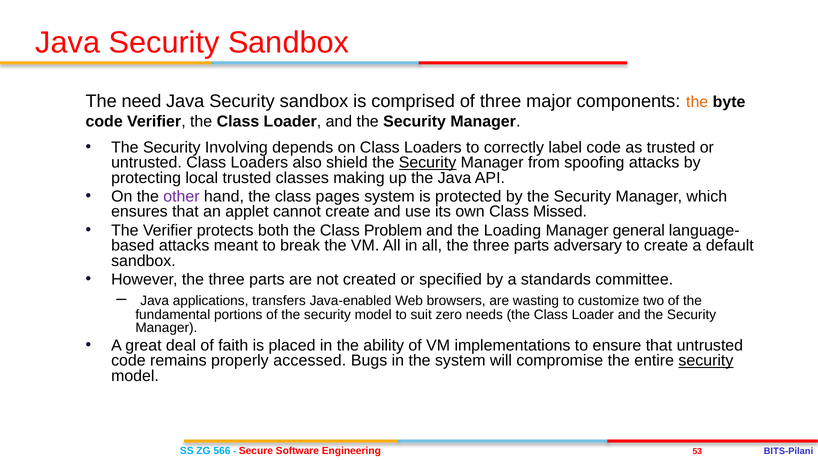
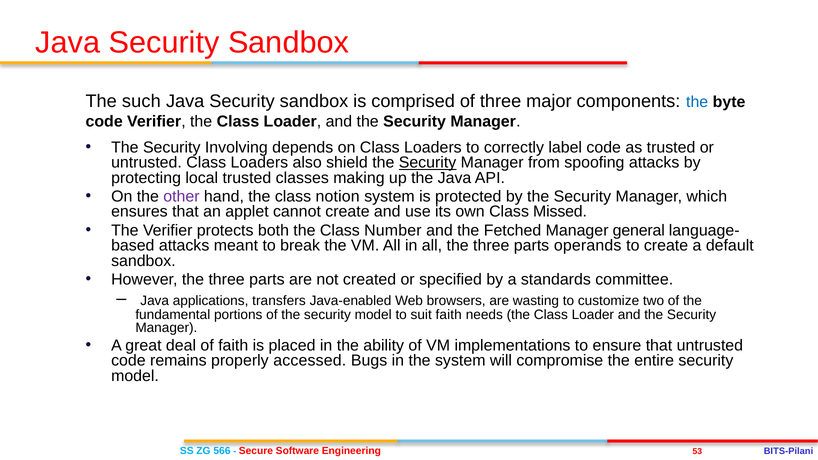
need: need -> such
the at (697, 102) colour: orange -> blue
pages: pages -> notion
Problem: Problem -> Number
Loading: Loading -> Fetched
adversary: adversary -> operands
suit zero: zero -> faith
security at (706, 361) underline: present -> none
